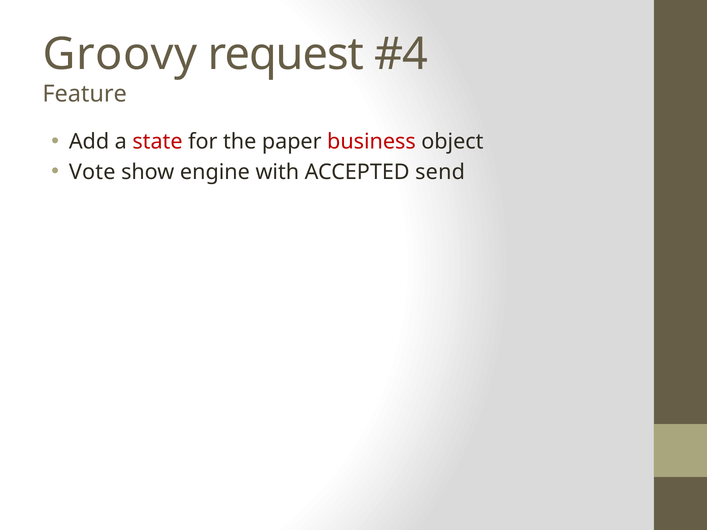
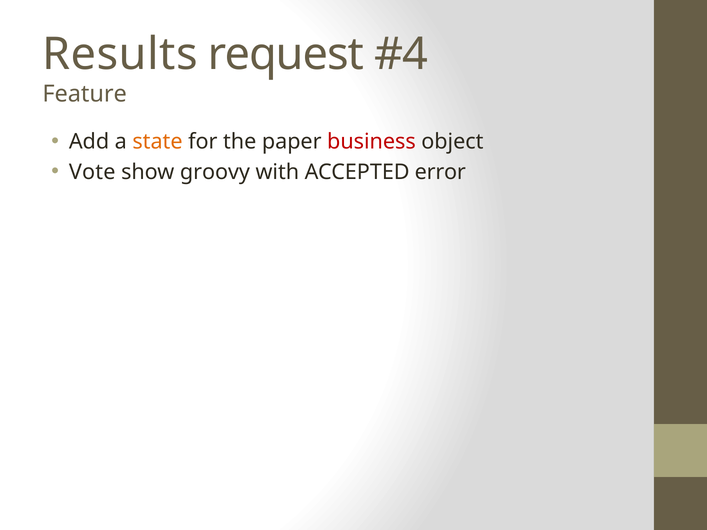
Groovy: Groovy -> Results
state colour: red -> orange
engine: engine -> groovy
send: send -> error
